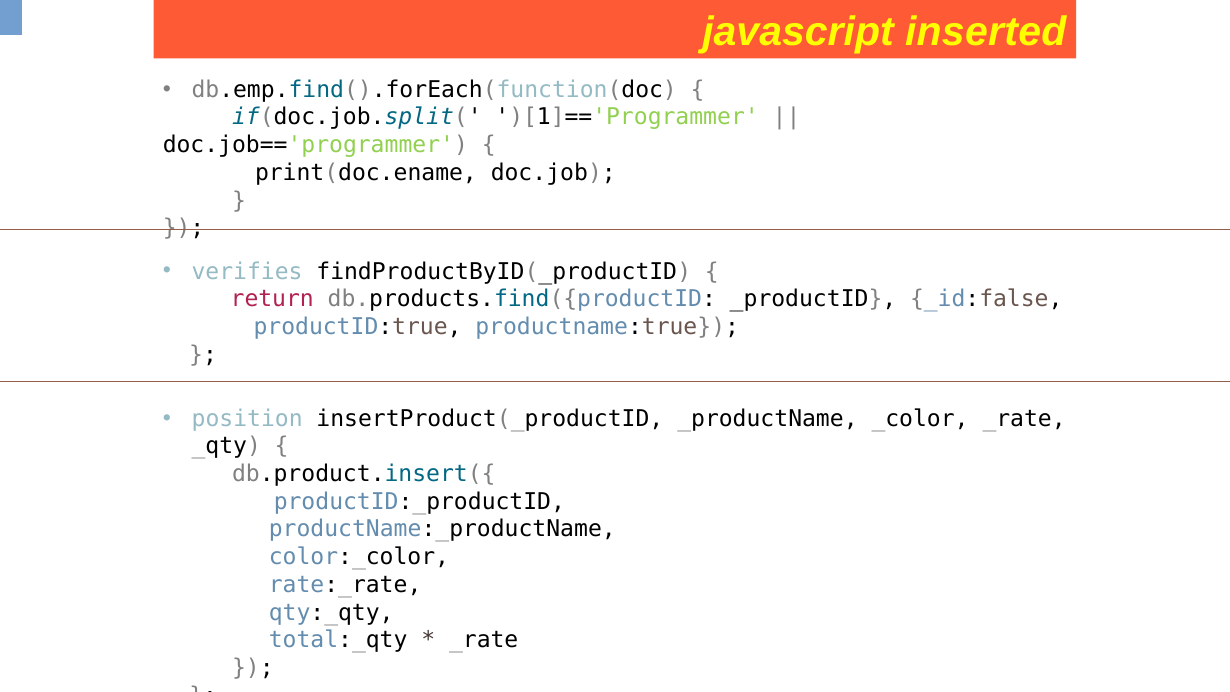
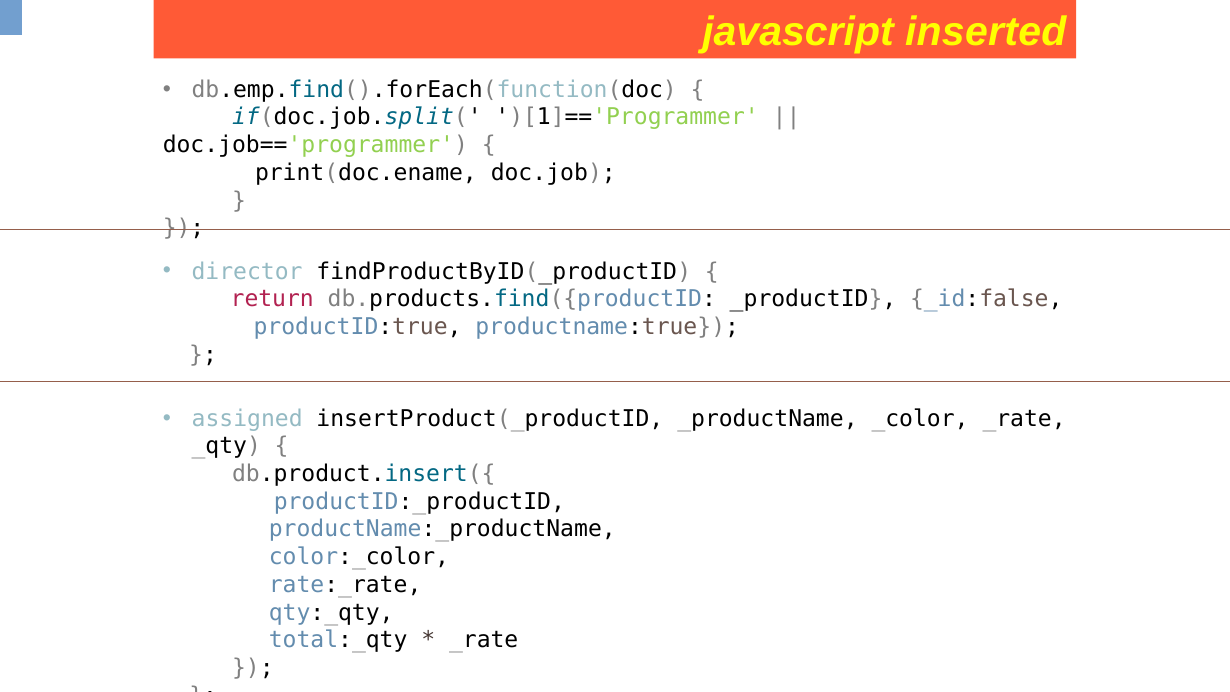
verifies: verifies -> director
position: position -> assigned
